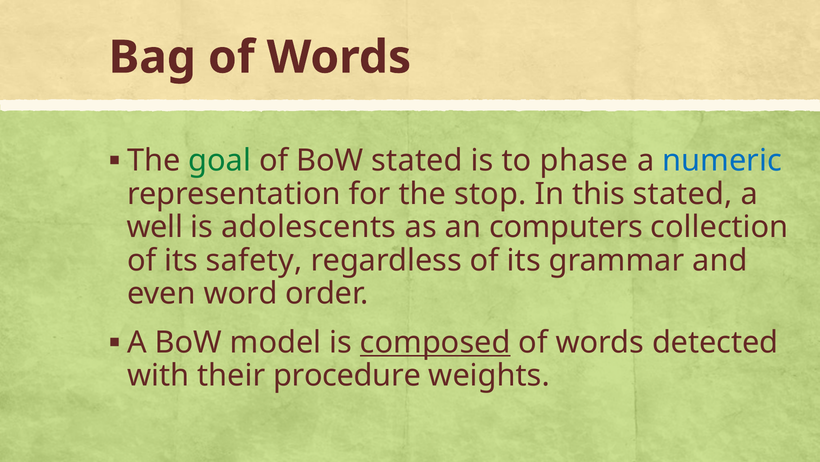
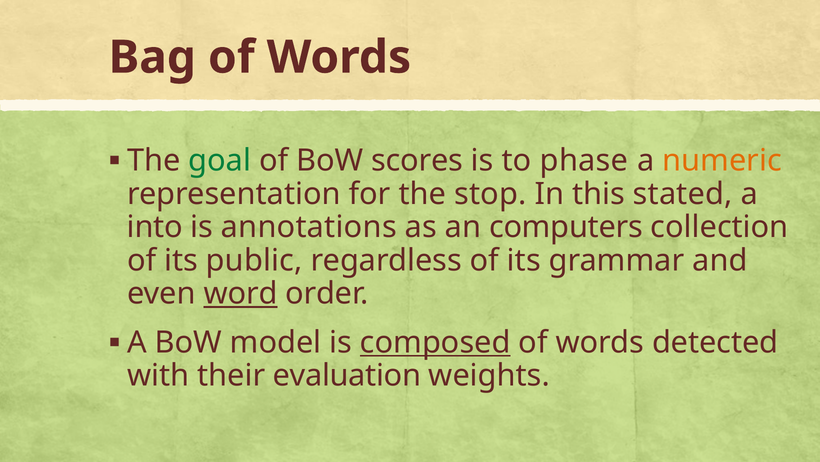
BoW stated: stated -> scores
numeric colour: blue -> orange
well: well -> into
adolescents: adolescents -> annotations
safety: safety -> public
word underline: none -> present
procedure: procedure -> evaluation
